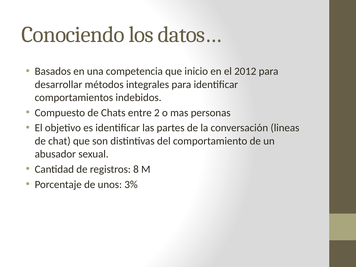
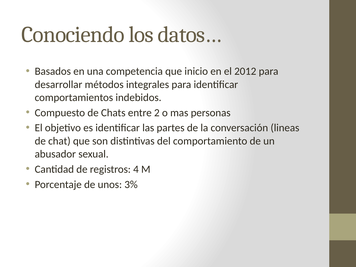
8: 8 -> 4
